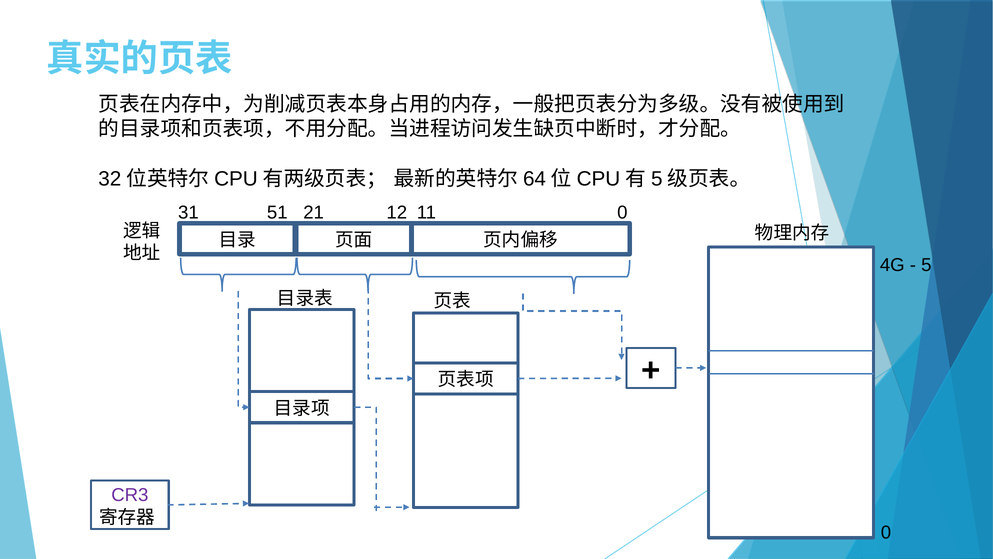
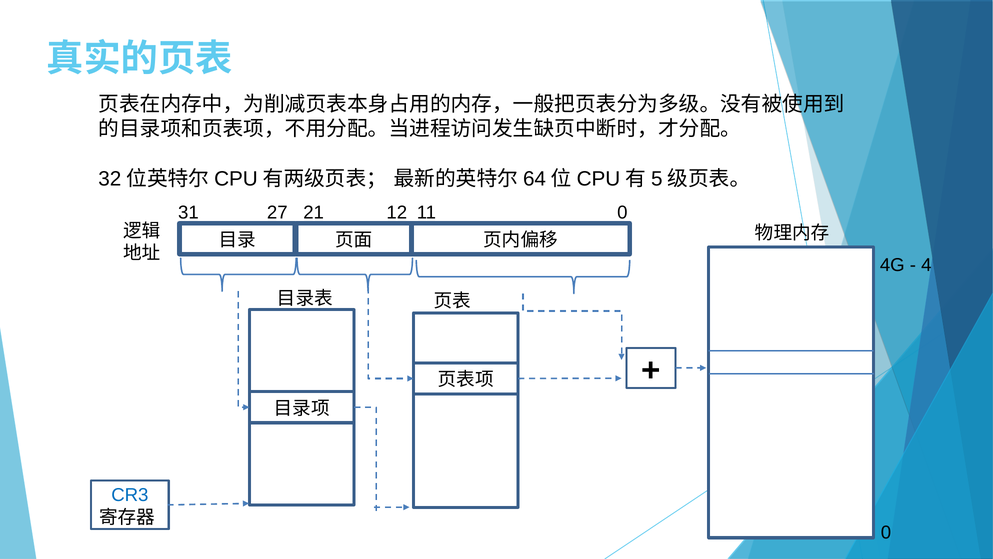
51: 51 -> 27
5: 5 -> 4
CR3 colour: purple -> blue
